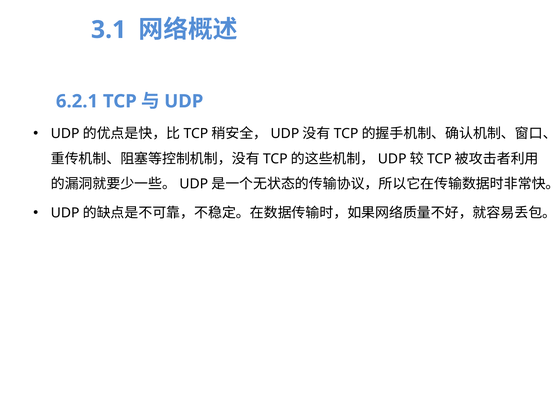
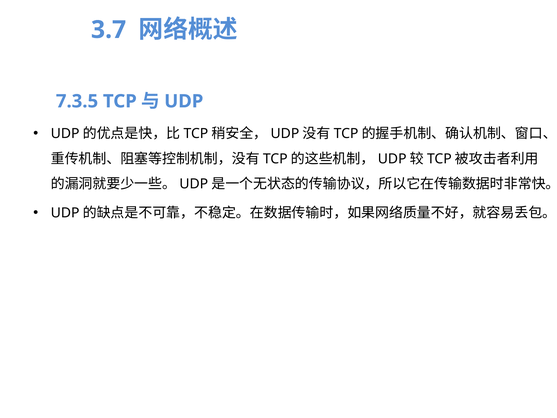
3.1: 3.1 -> 3.7
6.2.1: 6.2.1 -> 7.3.5
